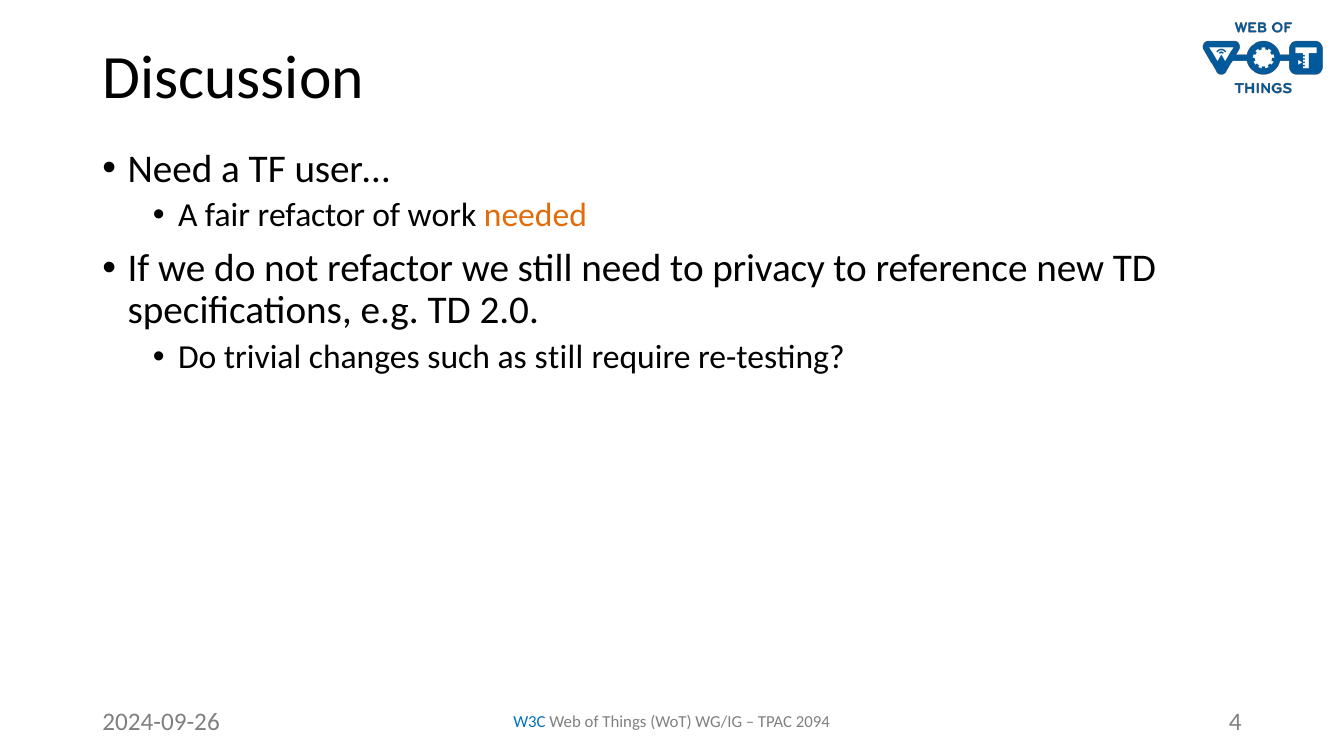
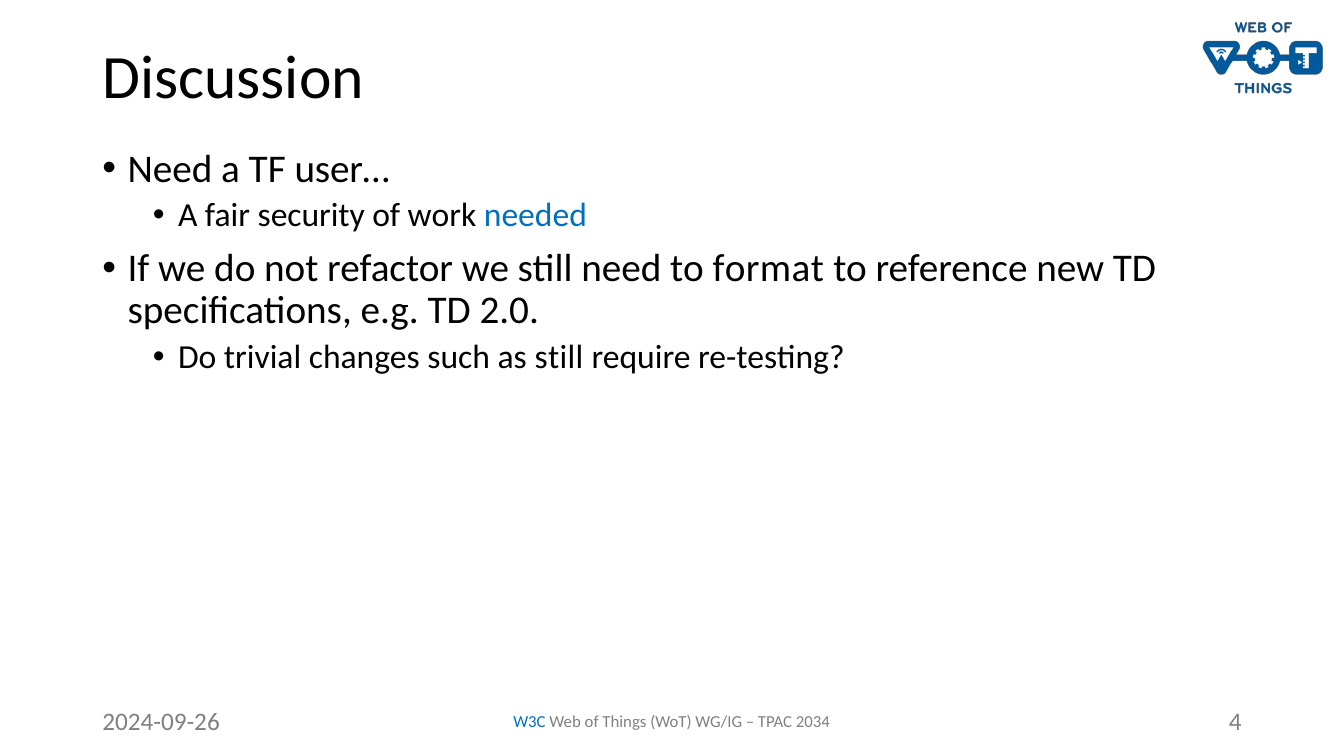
fair refactor: refactor -> security
needed colour: orange -> blue
privacy: privacy -> format
2094: 2094 -> 2034
